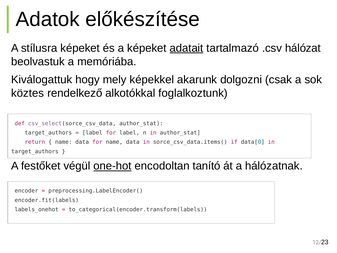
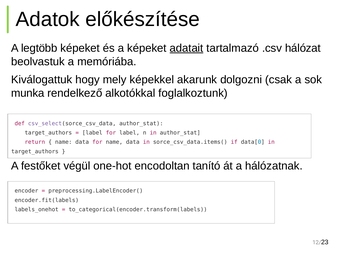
stílusra: stílusra -> legtöbb
köztes: köztes -> munka
one-hot underline: present -> none
